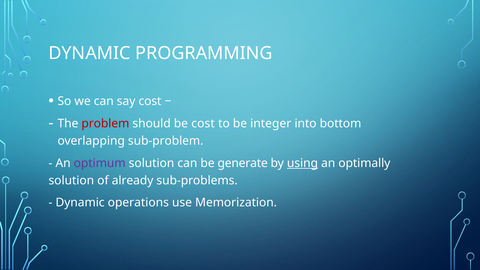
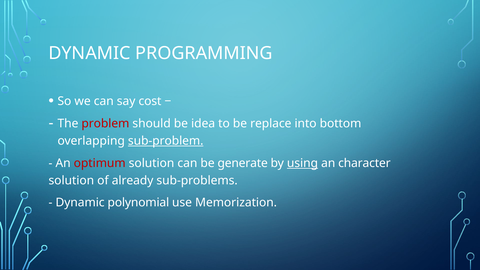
be cost: cost -> idea
integer: integer -> replace
sub-problem underline: none -> present
optimum colour: purple -> red
optimally: optimally -> character
operations: operations -> polynomial
